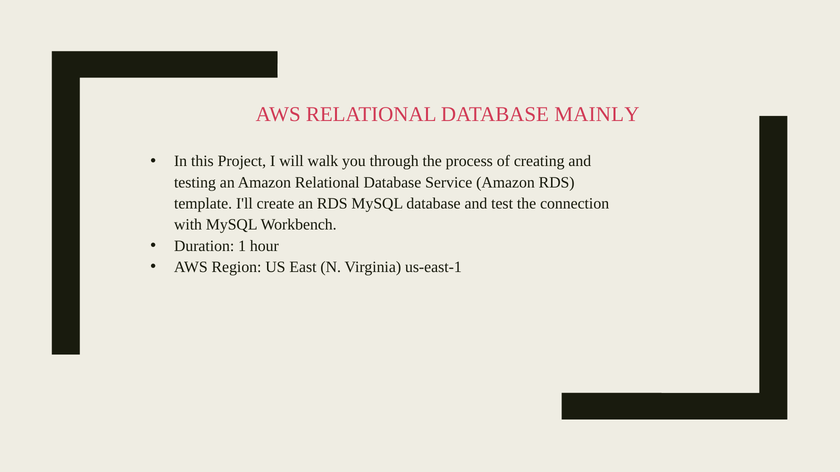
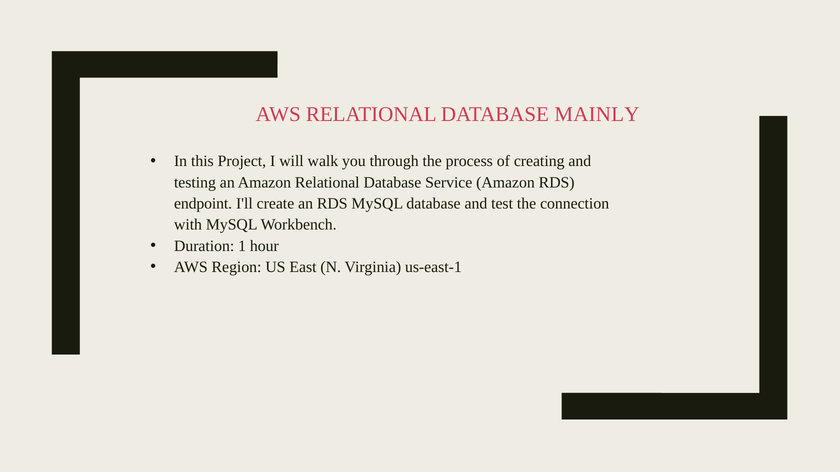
template: template -> endpoint
